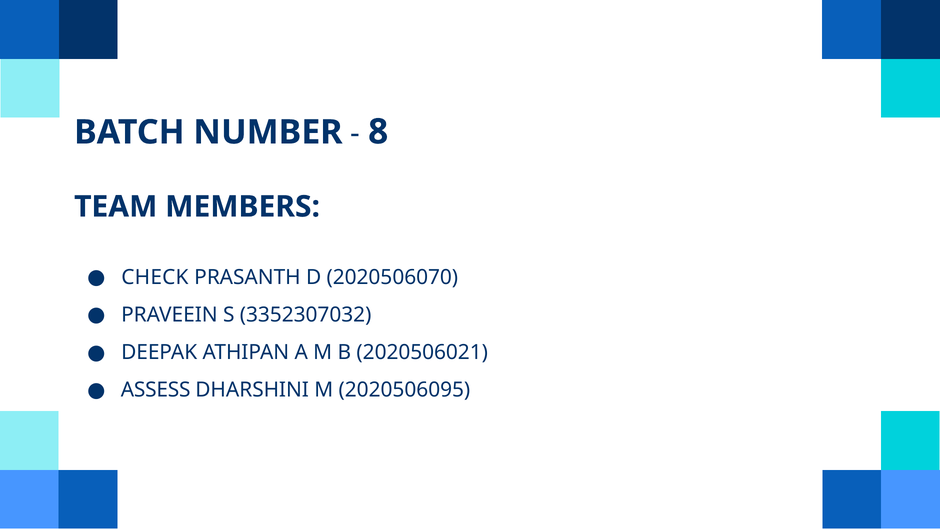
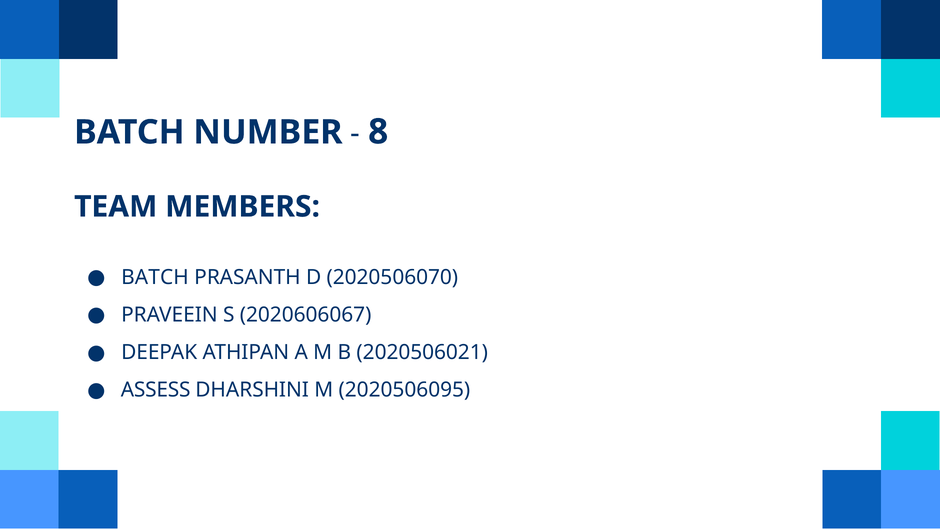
CHECK at (155, 277): CHECK -> BATCH
3352307032: 3352307032 -> 2020606067
